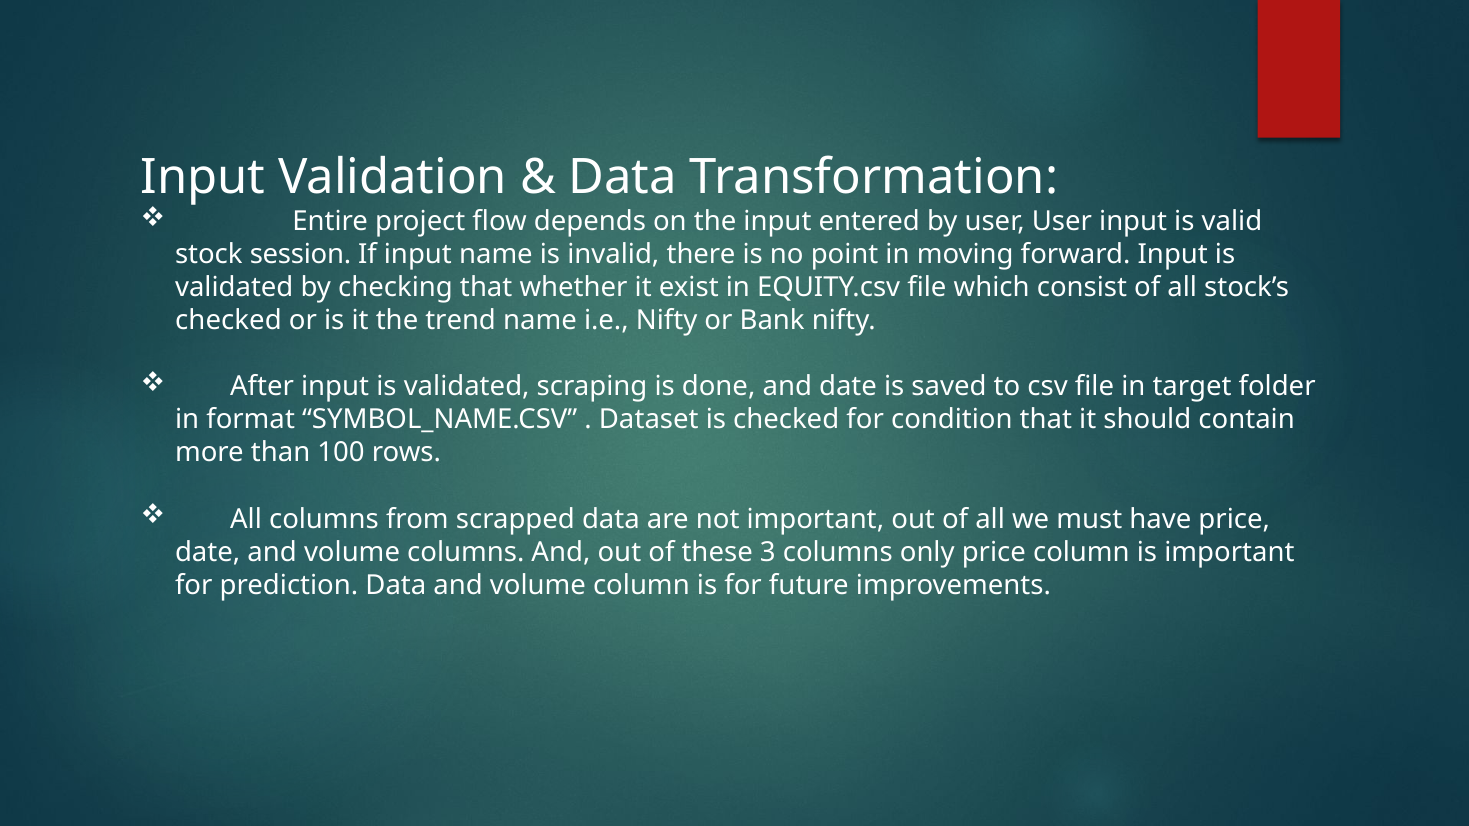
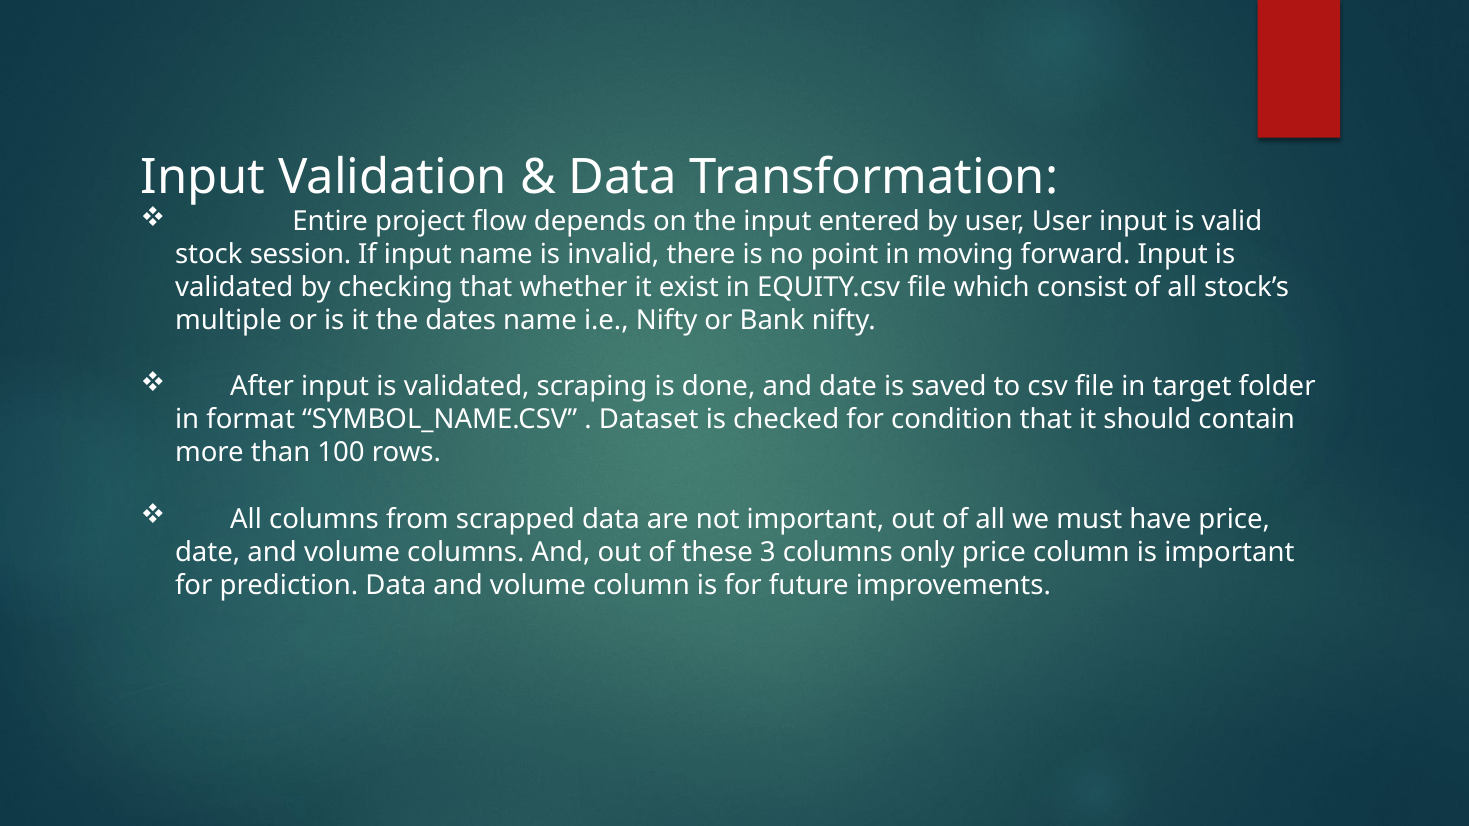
checked at (228, 321): checked -> multiple
trend: trend -> dates
